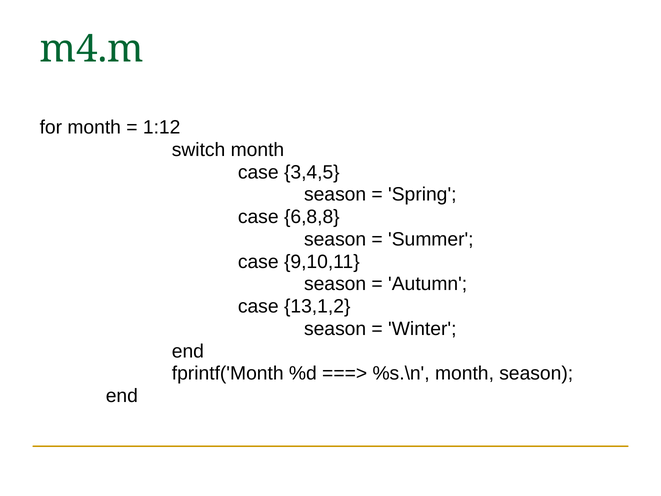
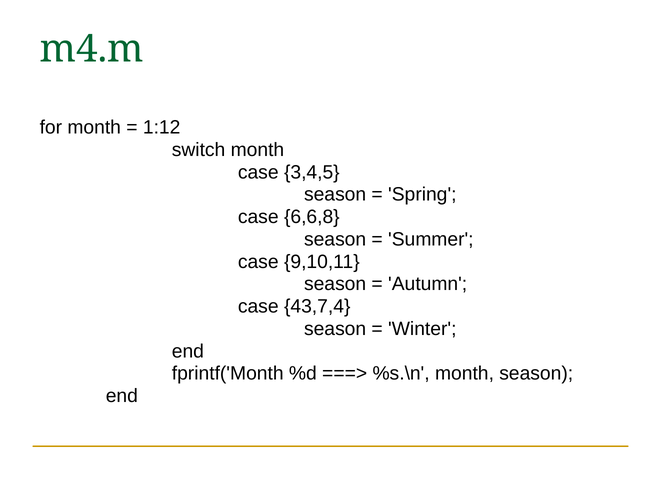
6,8,8: 6,8,8 -> 6,6,8
13,1,2: 13,1,2 -> 43,7,4
